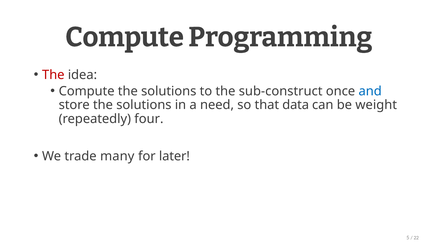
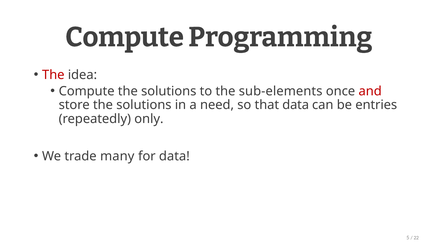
sub-construct: sub-construct -> sub-elements
and colour: blue -> red
weight: weight -> entries
four: four -> only
for later: later -> data
